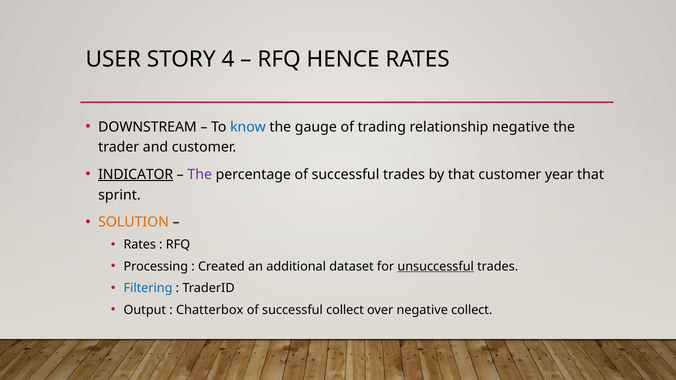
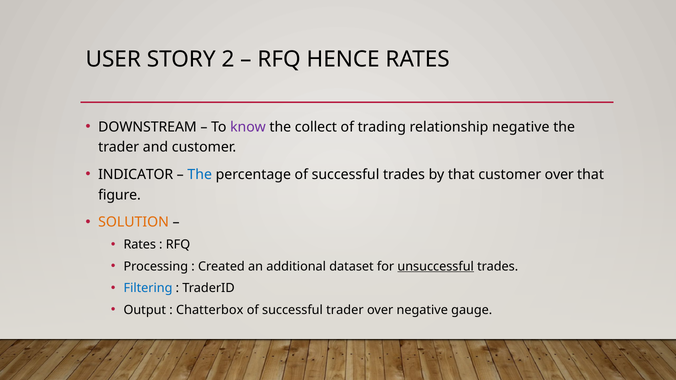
4: 4 -> 2
know colour: blue -> purple
gauge: gauge -> collect
INDICATOR underline: present -> none
The at (200, 175) colour: purple -> blue
customer year: year -> over
sprint: sprint -> figure
successful collect: collect -> trader
negative collect: collect -> gauge
